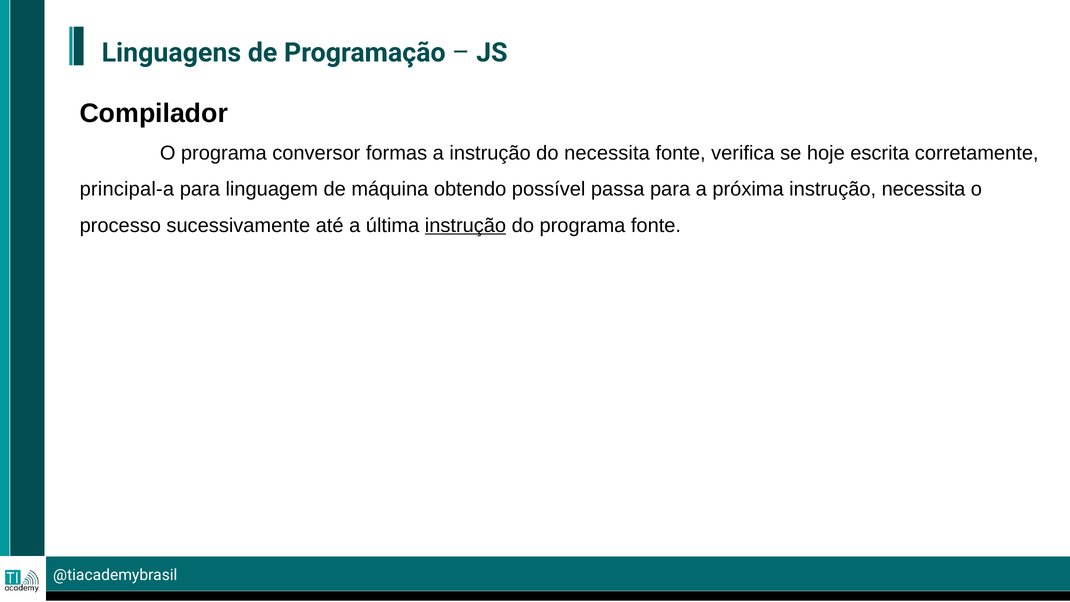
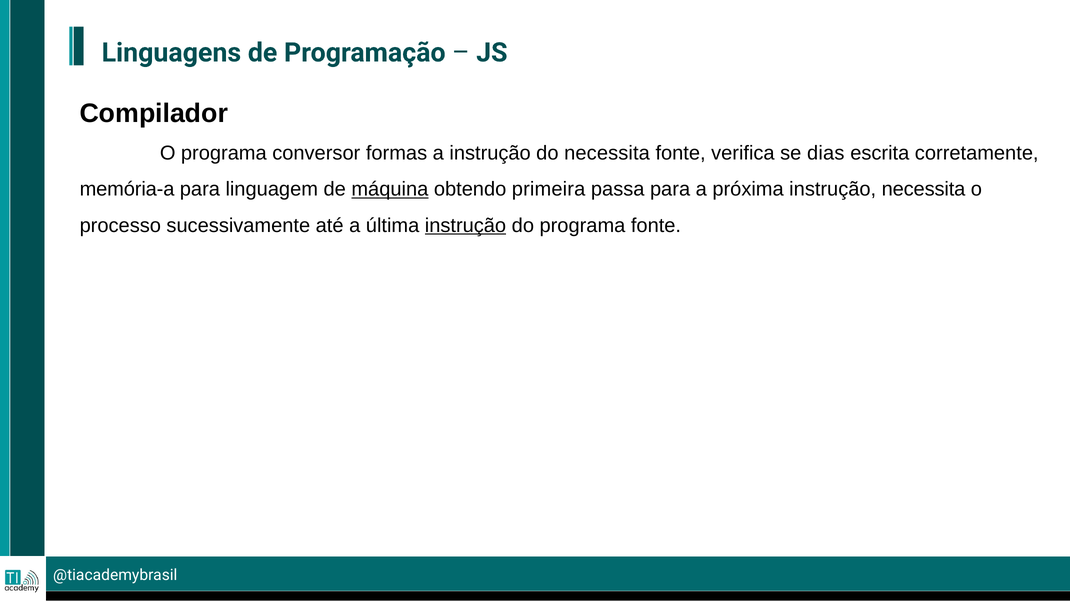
hoje: hoje -> dias
principal-a: principal-a -> memória-a
máquina underline: none -> present
possível: possível -> primeira
